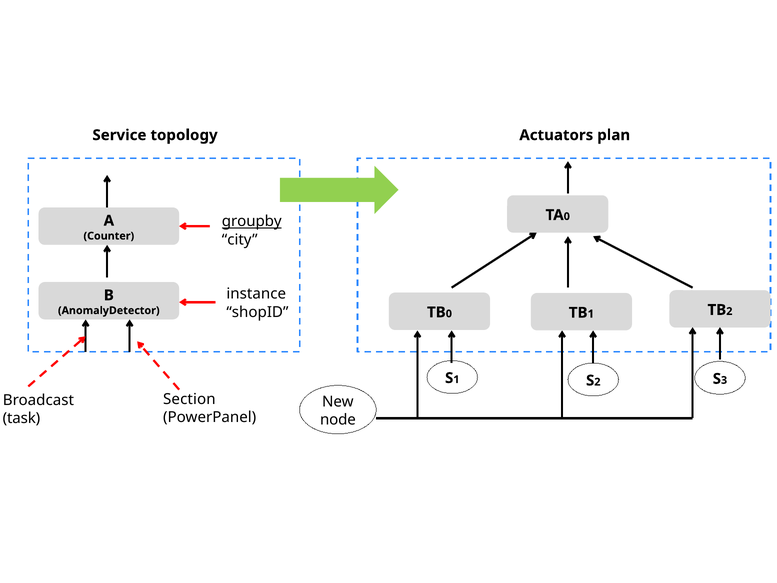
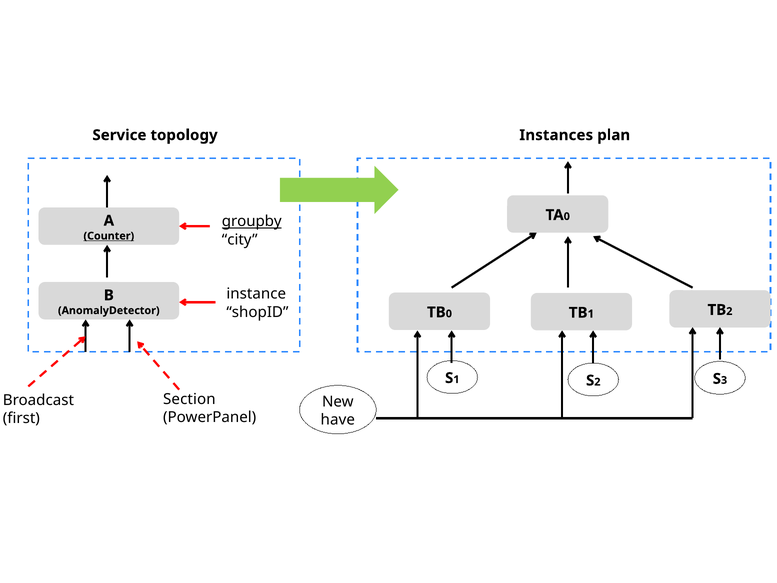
Actuators: Actuators -> Instances
Counter underline: none -> present
task: task -> first
node: node -> have
